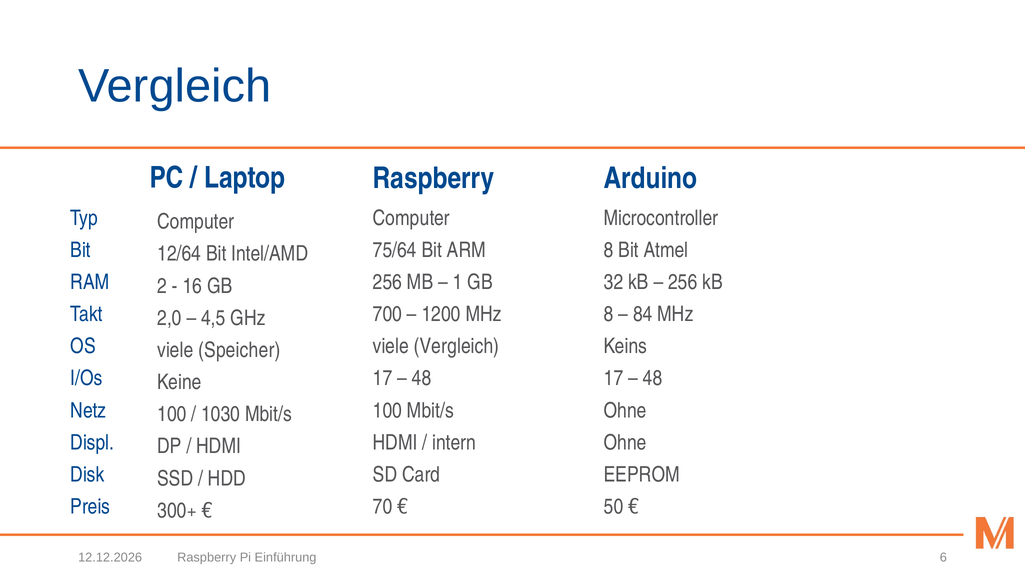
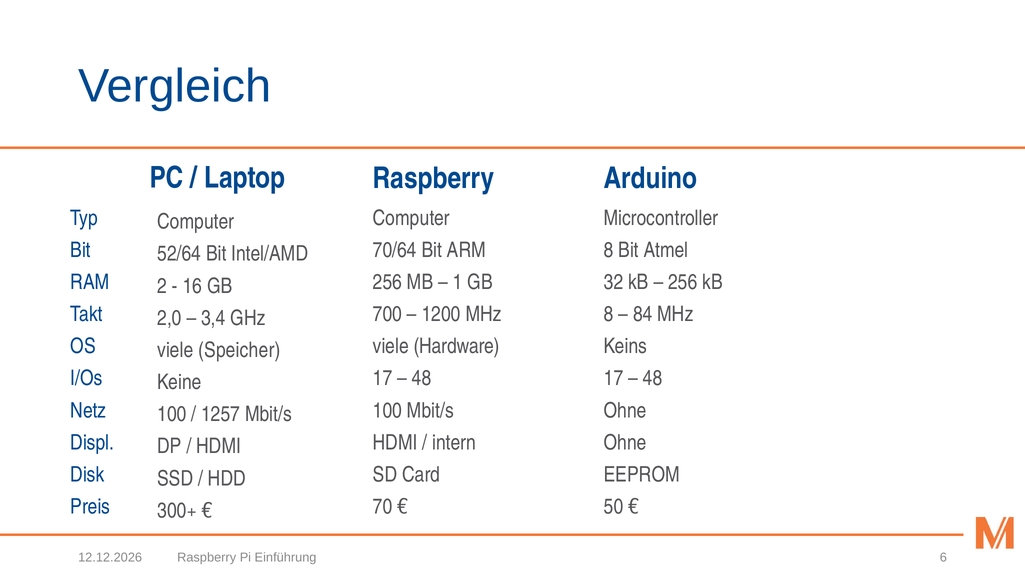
75/64: 75/64 -> 70/64
12/64: 12/64 -> 52/64
4,5: 4,5 -> 3,4
viele Vergleich: Vergleich -> Hardware
1030: 1030 -> 1257
